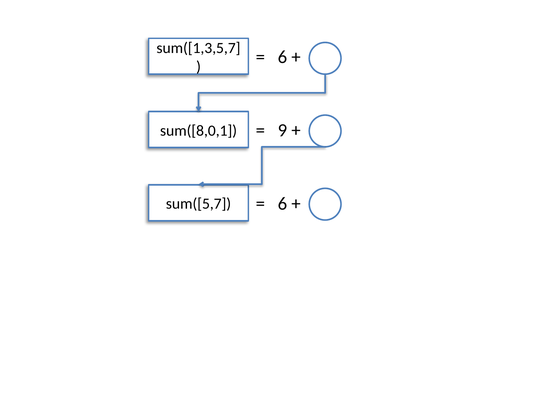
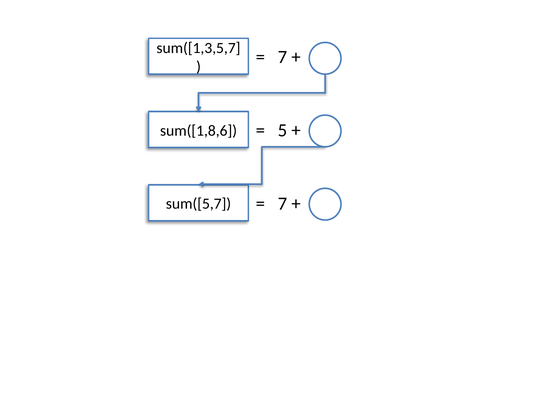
6 at (283, 57): 6 -> 7
sum([8,0,1: sum([8,0,1 -> sum([1,8,6
9: 9 -> 5
6 at (283, 204): 6 -> 7
